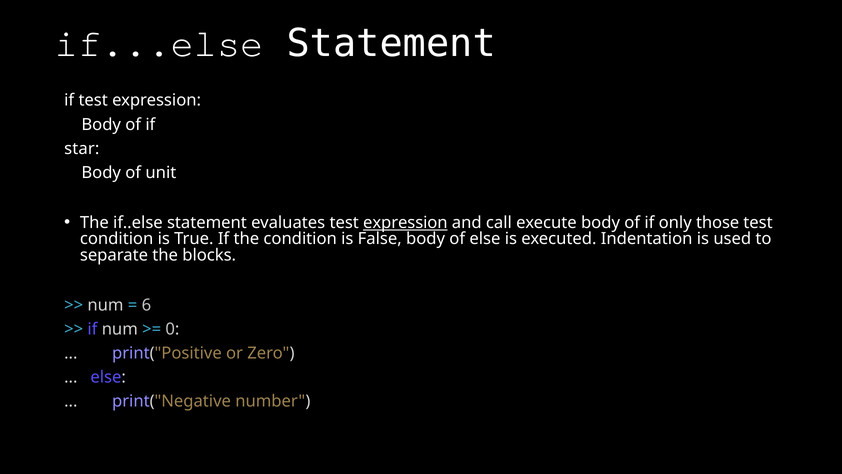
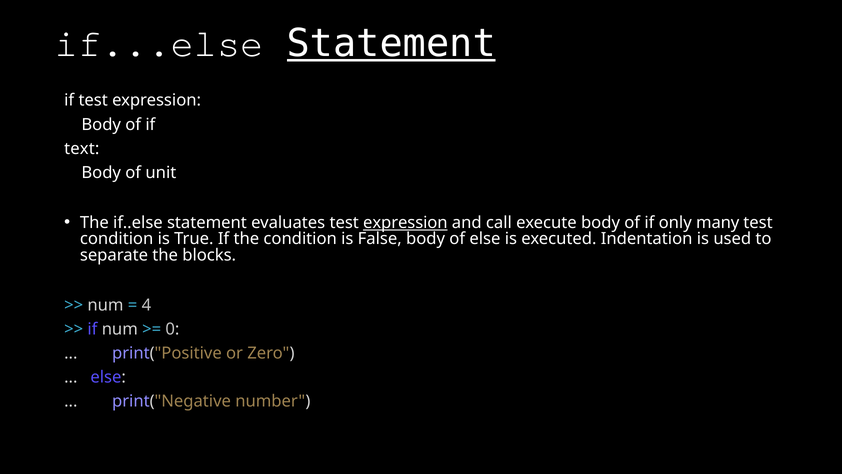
Statement at (391, 44) underline: none -> present
star: star -> text
those: those -> many
6: 6 -> 4
